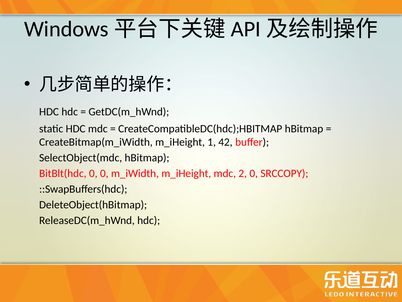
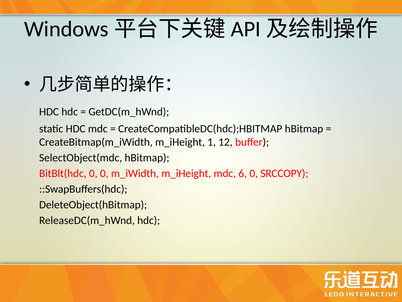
42: 42 -> 12
2: 2 -> 6
